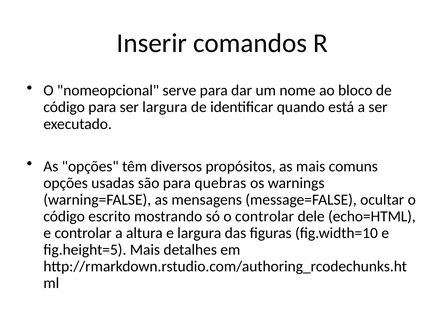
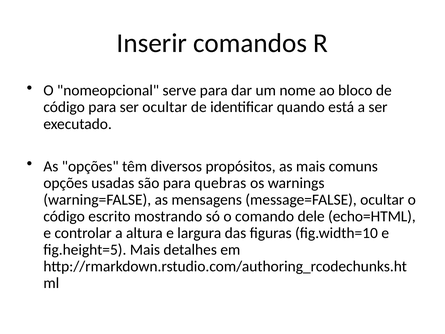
ser largura: largura -> ocultar
o controlar: controlar -> comando
